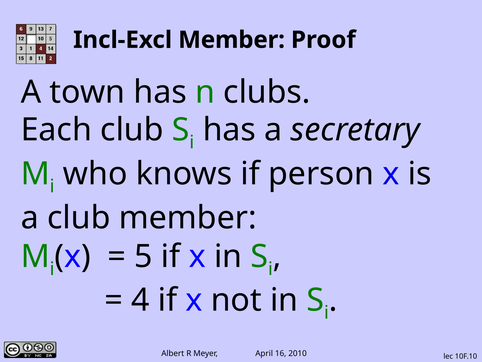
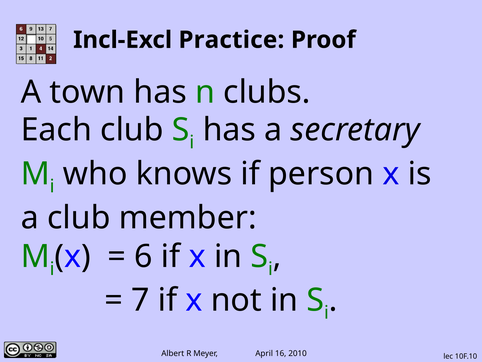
Incl-Excl Member: Member -> Practice
5: 5 -> 6
4: 4 -> 7
